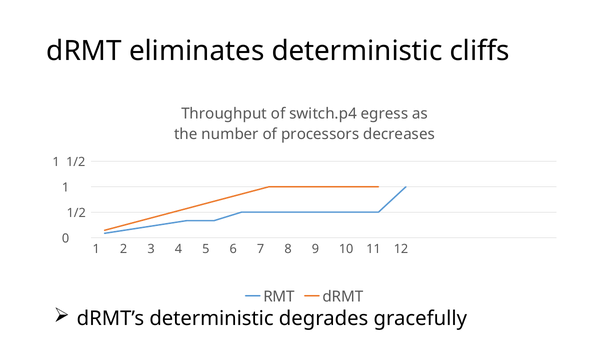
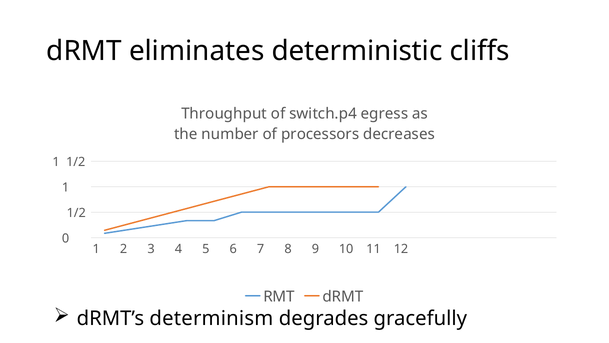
dRMT’s deterministic: deterministic -> determinism
